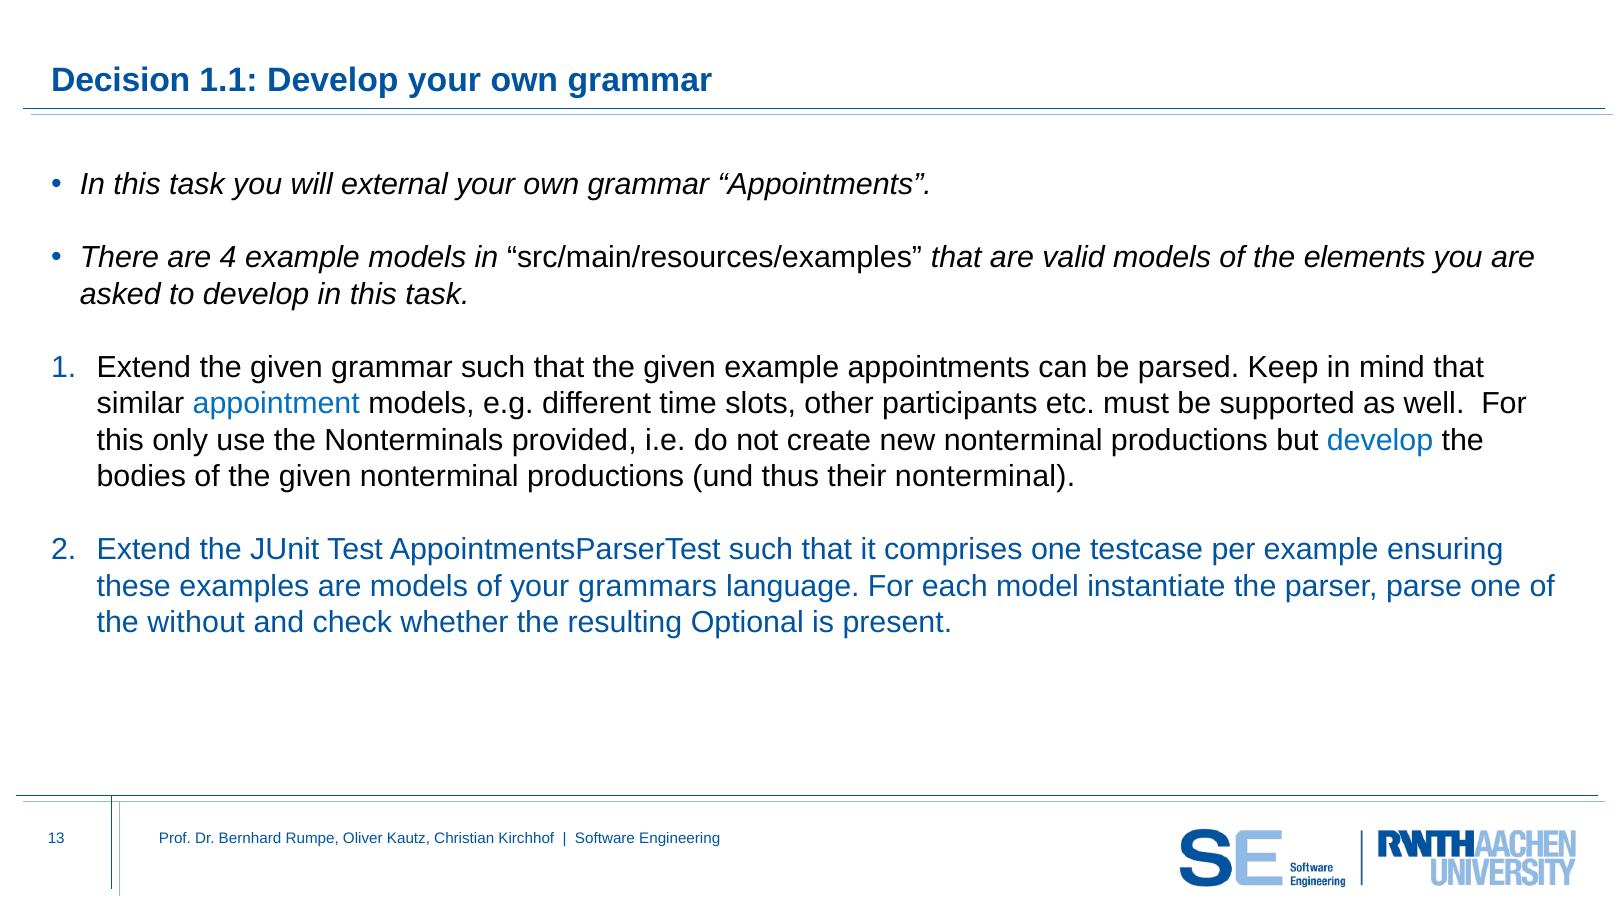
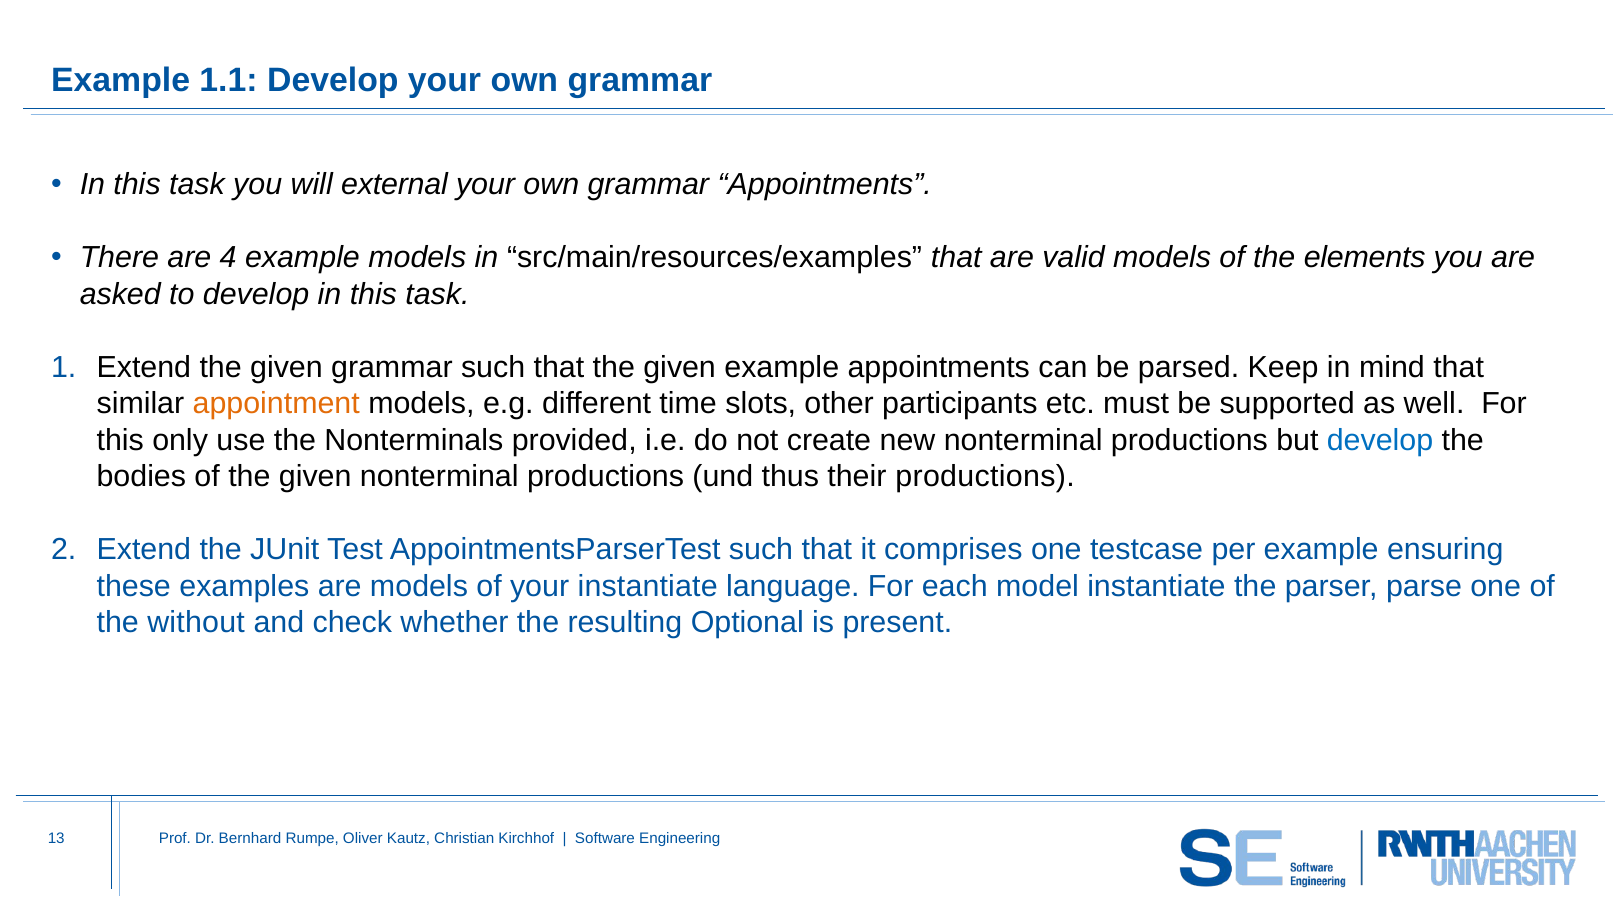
Decision at (121, 81): Decision -> Example
appointment colour: blue -> orange
their nonterminal: nonterminal -> productions
your grammars: grammars -> instantiate
